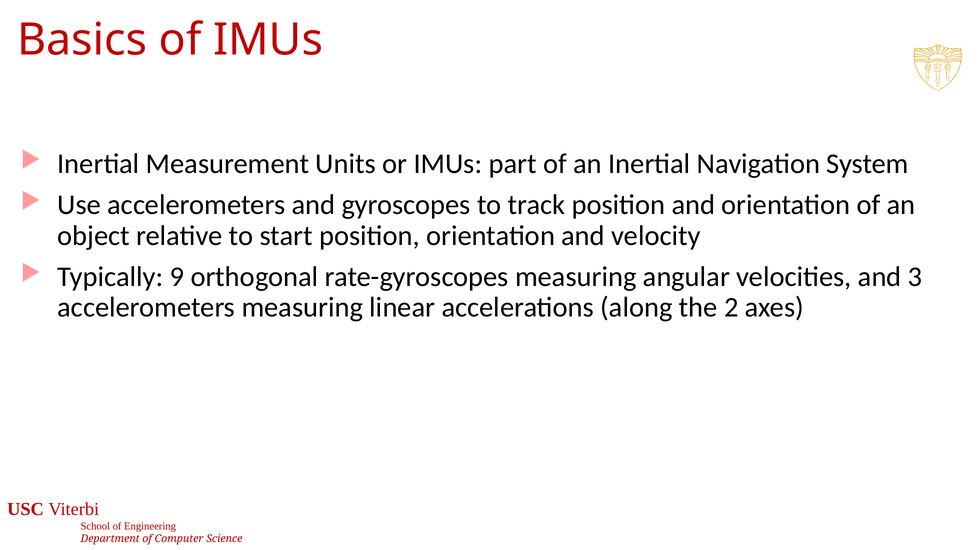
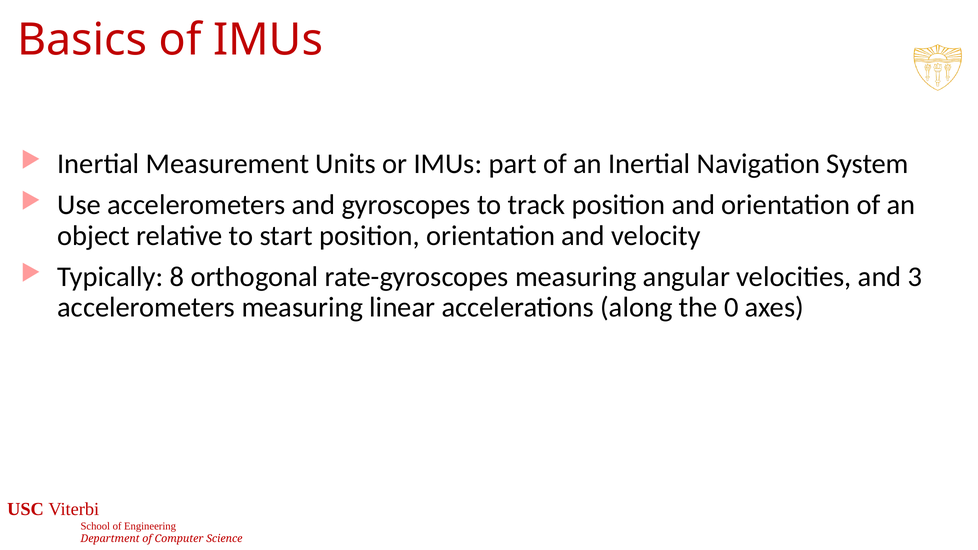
9: 9 -> 8
2: 2 -> 0
